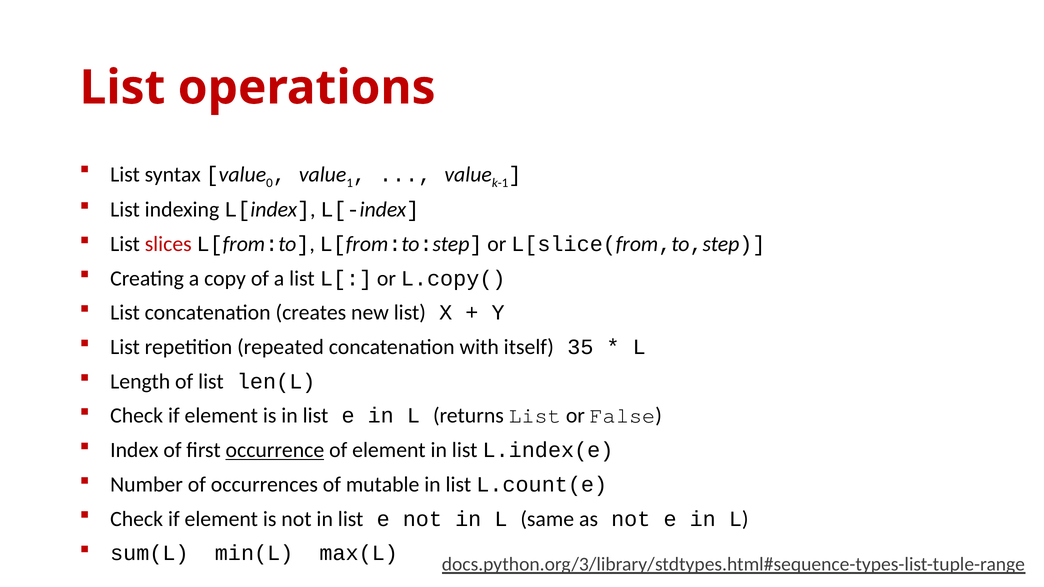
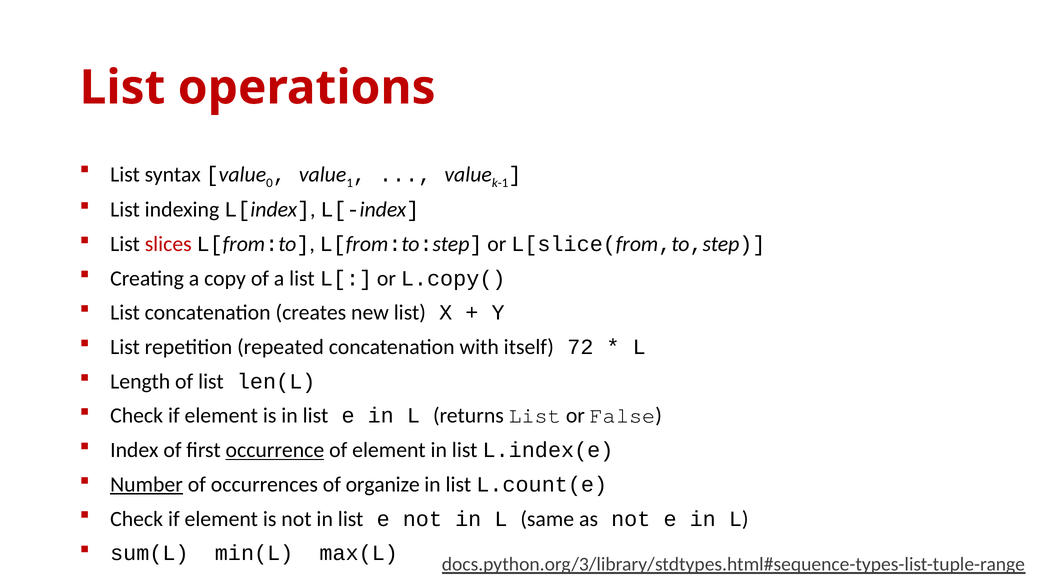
35: 35 -> 72
Number underline: none -> present
mutable: mutable -> organize
